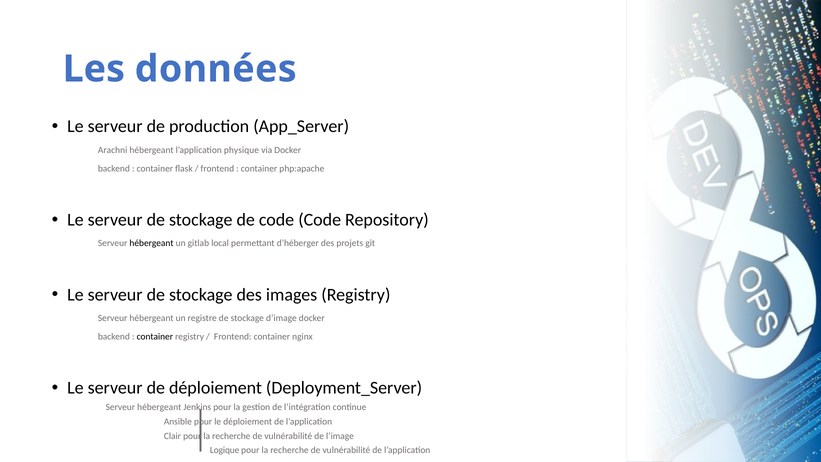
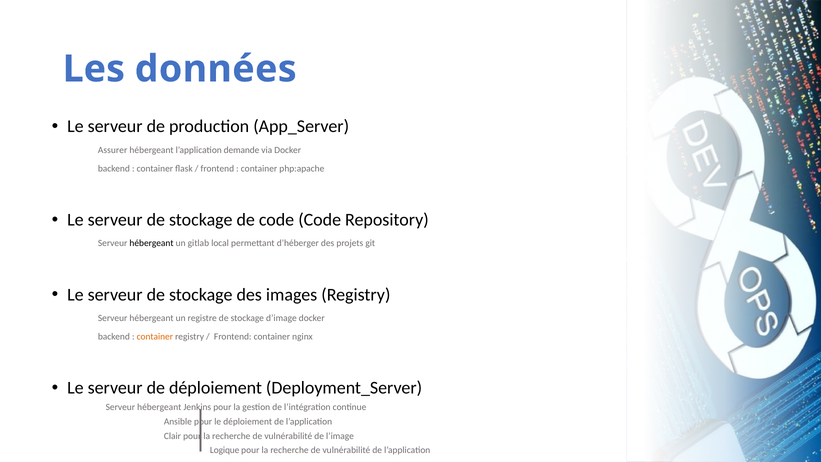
Arachni: Arachni -> Assurer
physique: physique -> demande
container at (155, 337) colour: black -> orange
